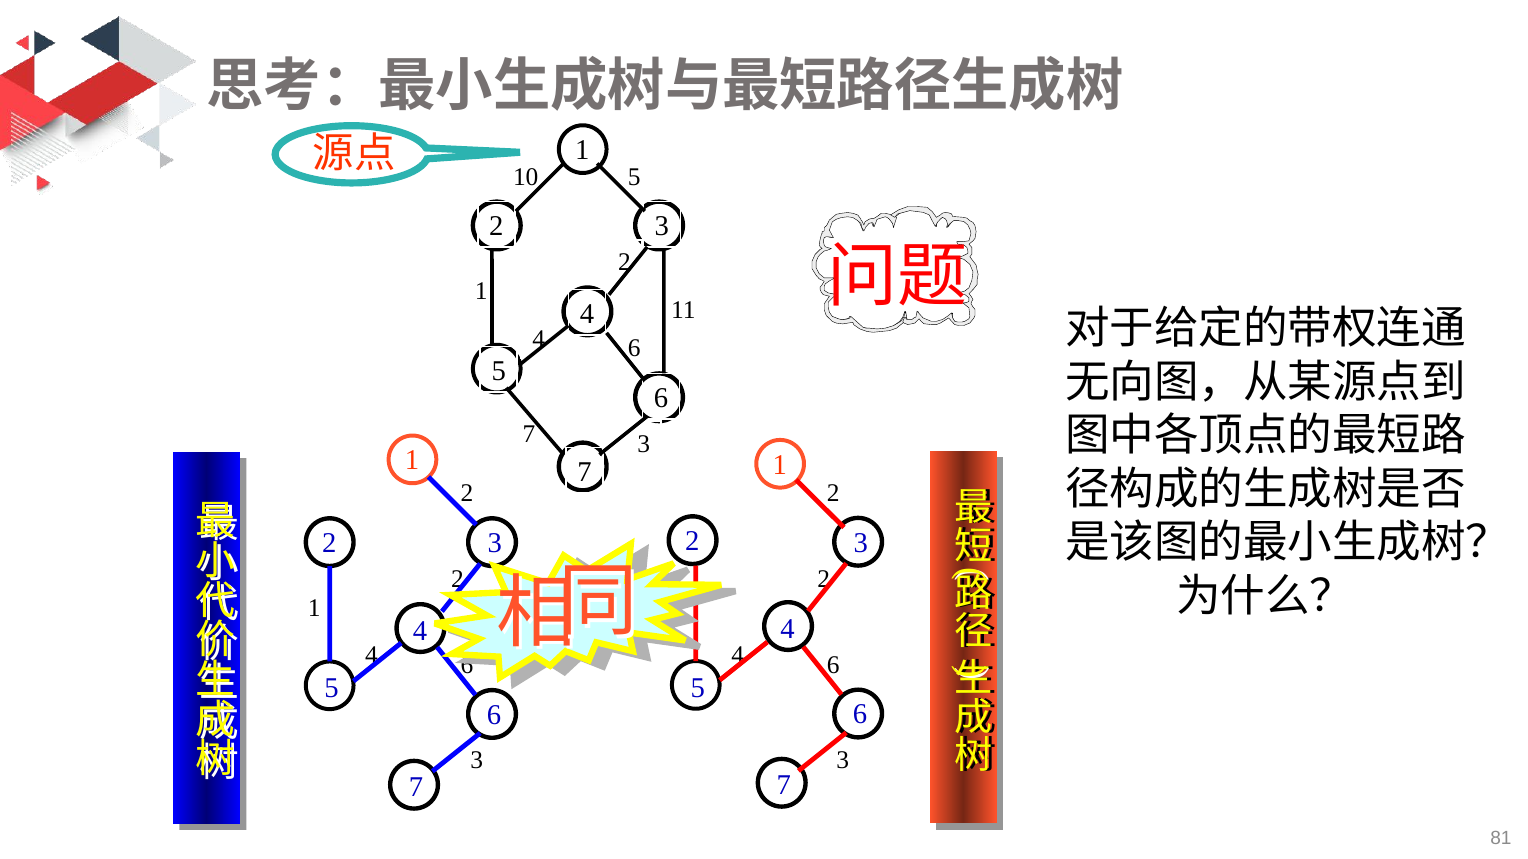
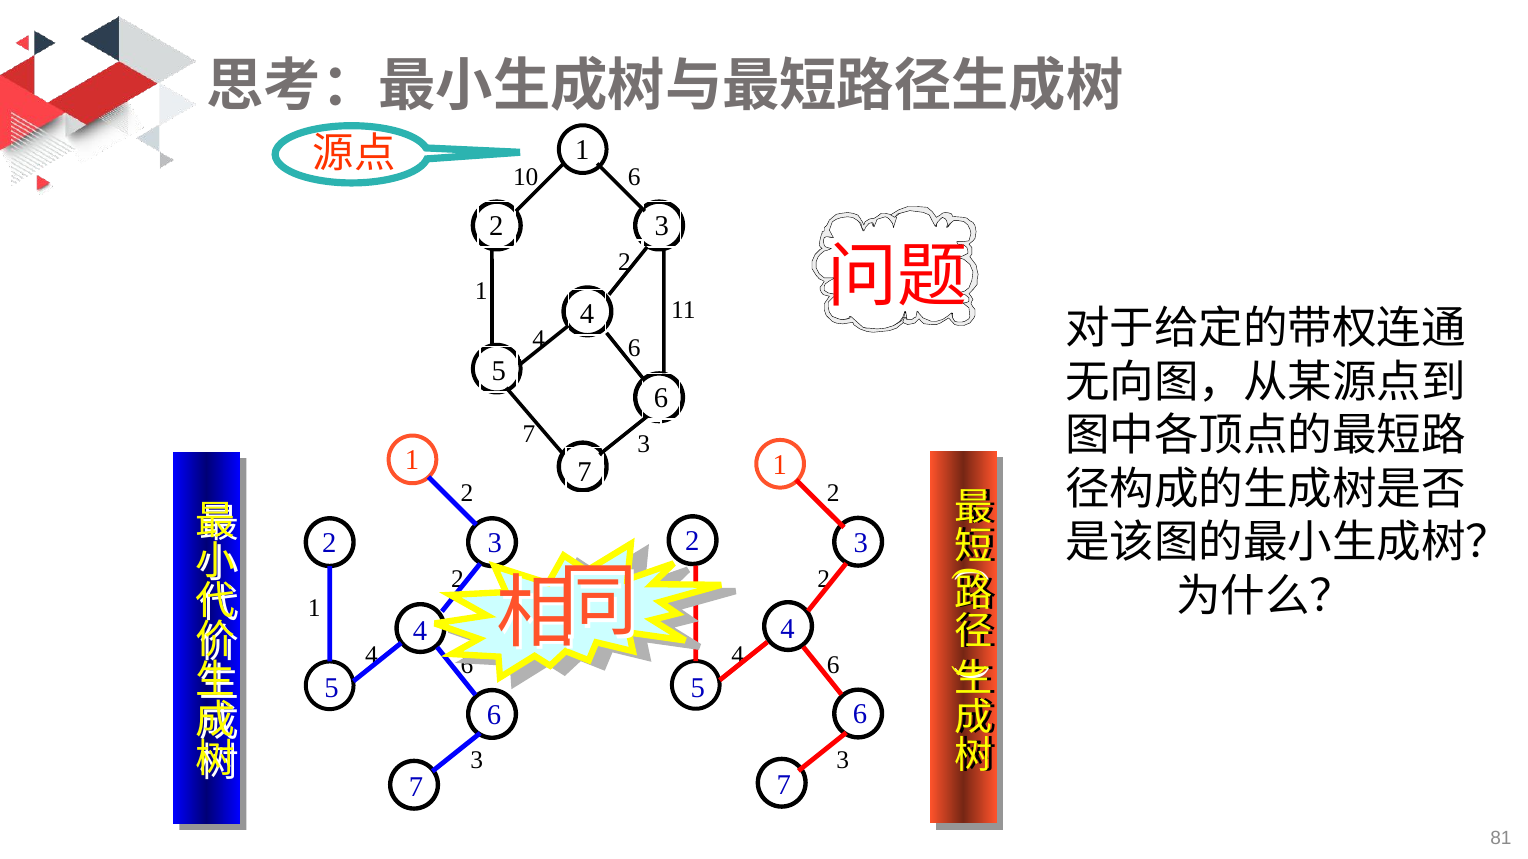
10 5: 5 -> 6
